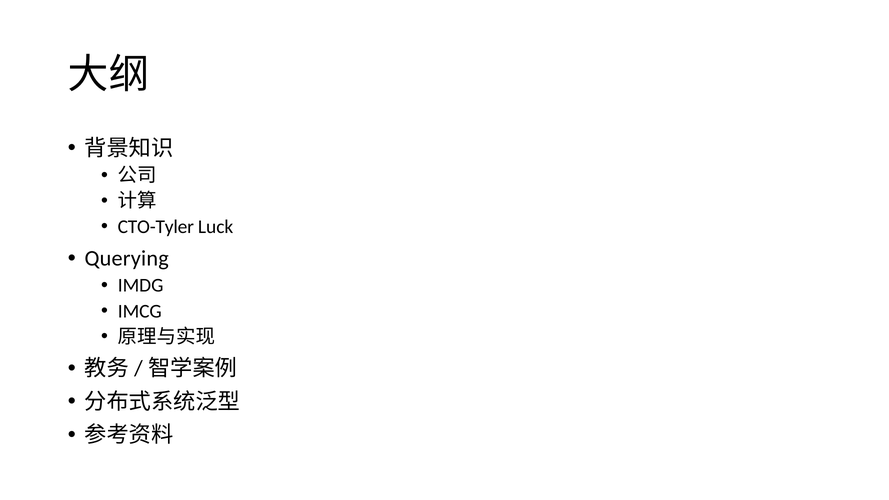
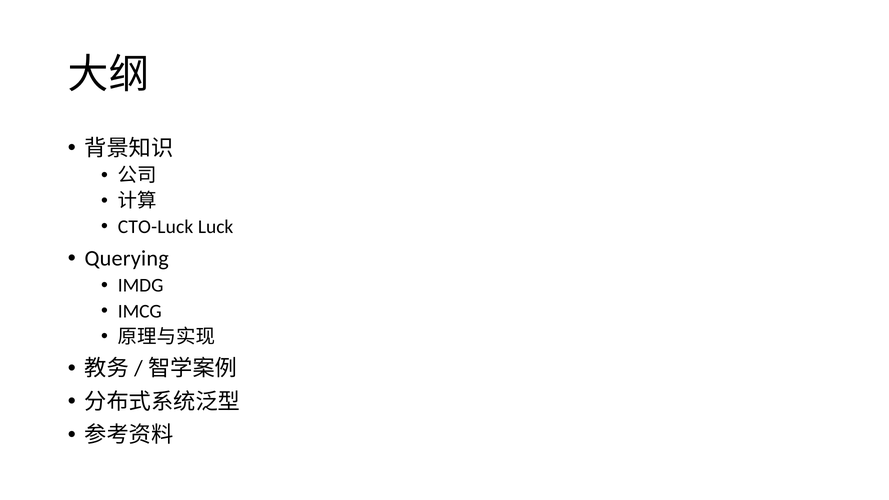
CTO-Tyler: CTO-Tyler -> CTO-Luck
